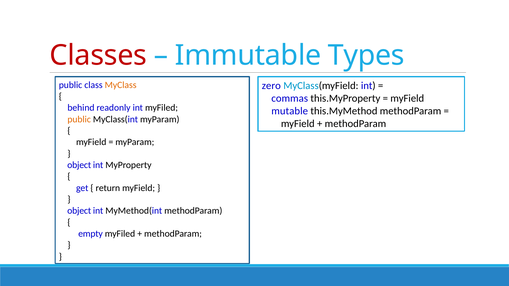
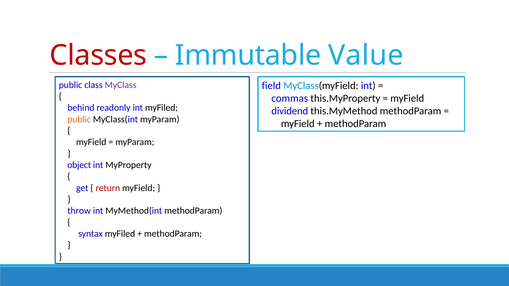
Types: Types -> Value
MyClass colour: orange -> purple
zero: zero -> field
mutable: mutable -> dividend
return colour: black -> red
object at (79, 211): object -> throw
empty: empty -> syntax
